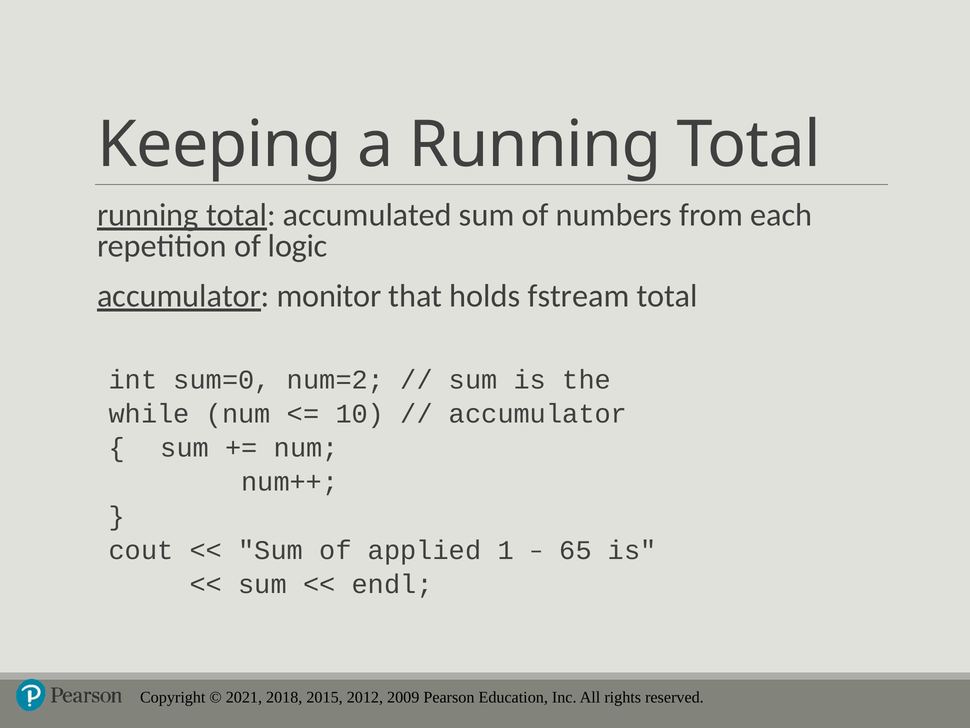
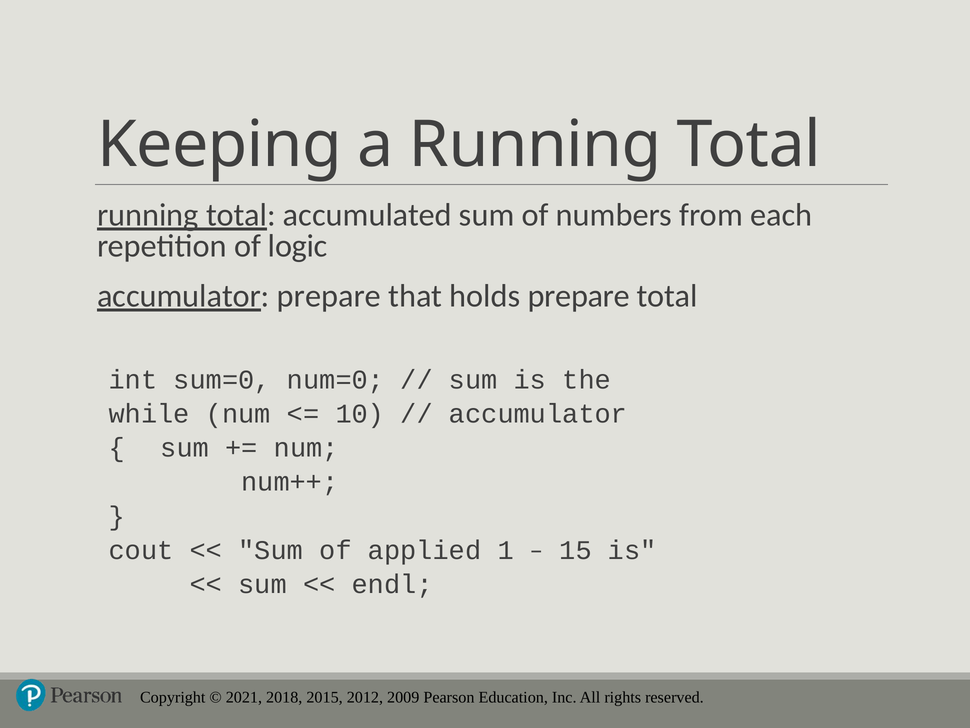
accumulator monitor: monitor -> prepare
holds fstream: fstream -> prepare
num=2: num=2 -> num=0
65: 65 -> 15
